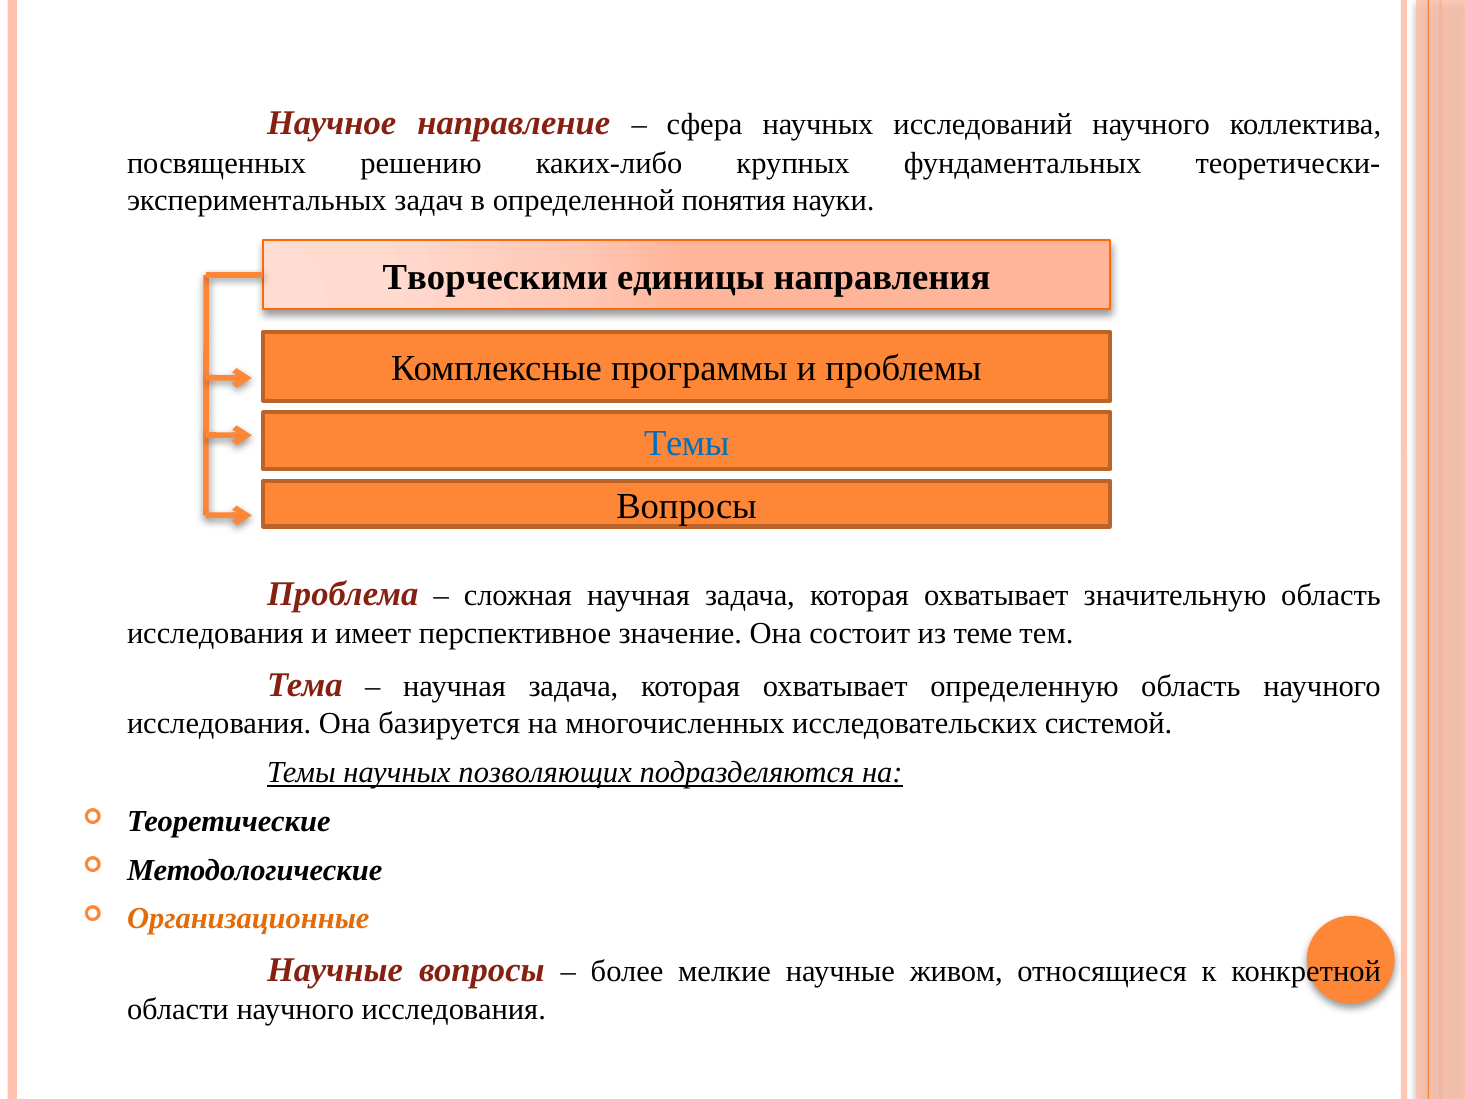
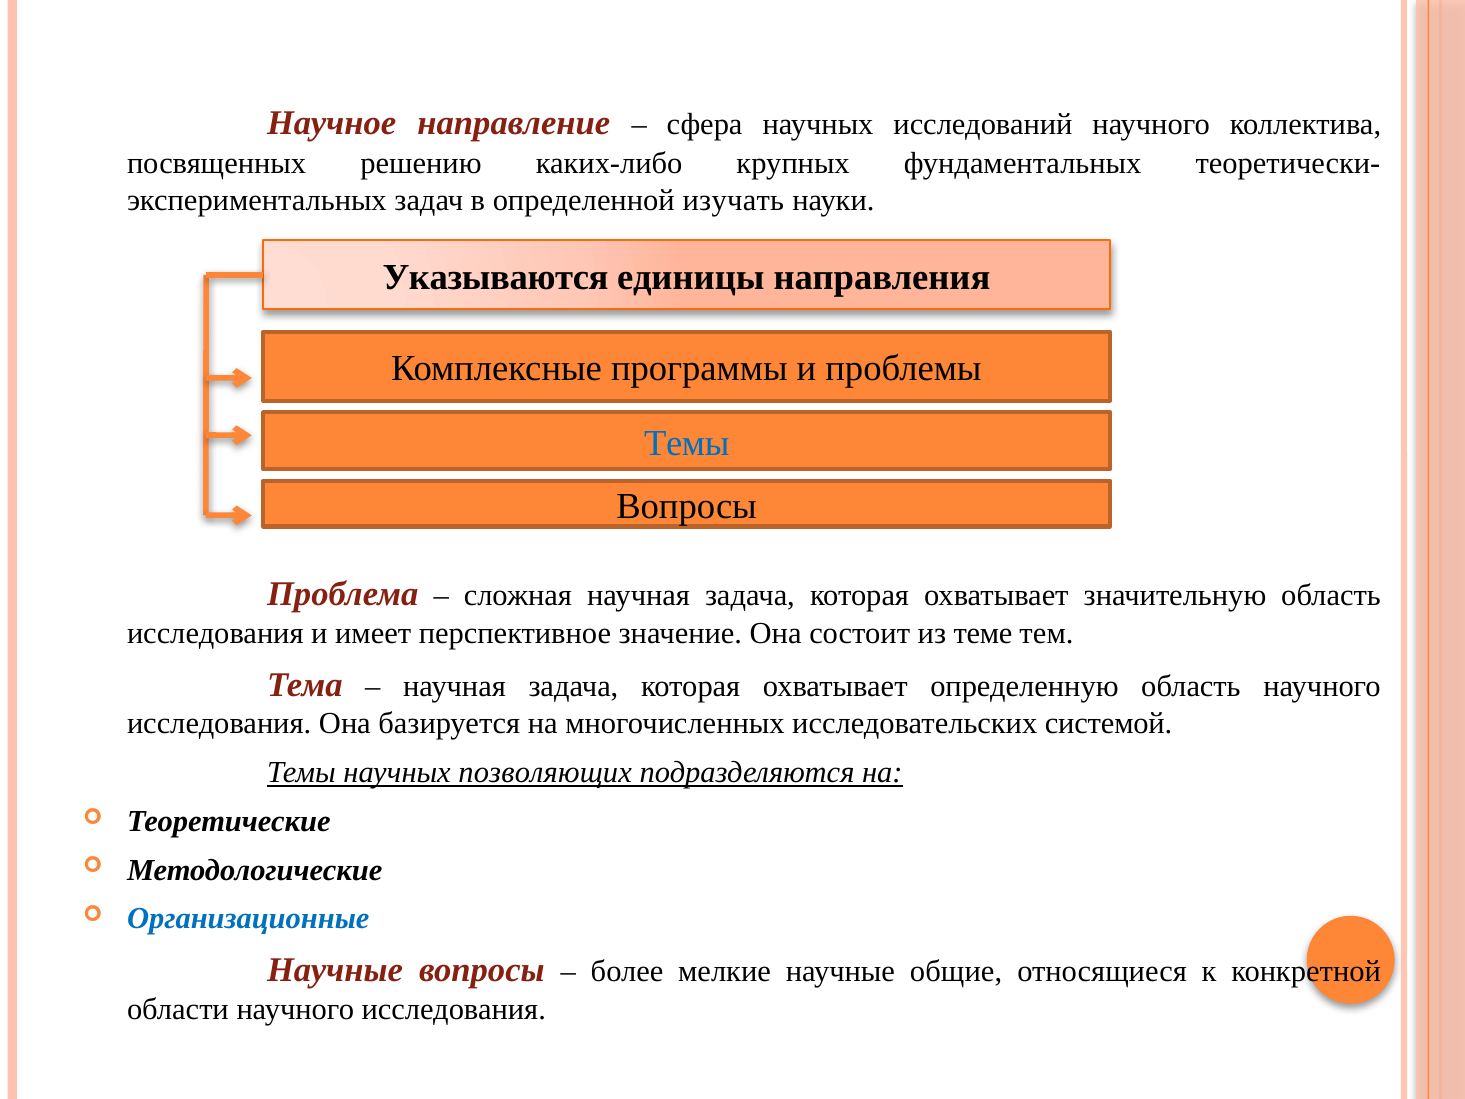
понятия: понятия -> изучать
Творческими: Творческими -> Указываются
Организационные colour: orange -> blue
живом: живом -> общие
